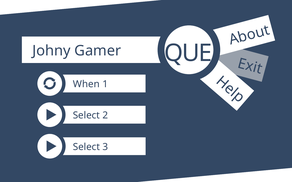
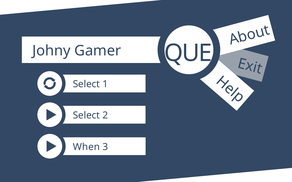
When at (86, 84): When -> Select
Select at (86, 147): Select -> When
